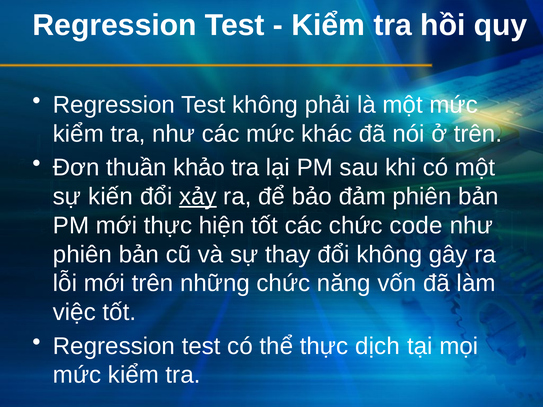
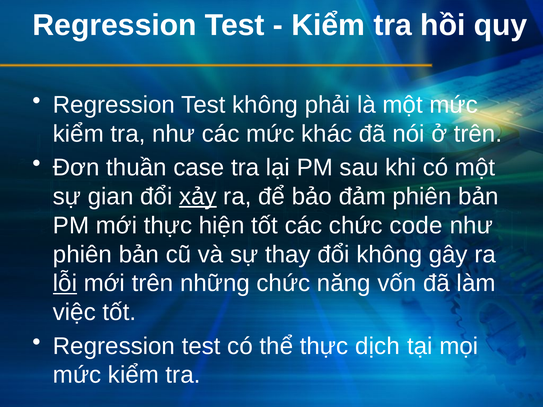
khảo: khảo -> case
kiến: kiến -> gian
lỗi underline: none -> present
